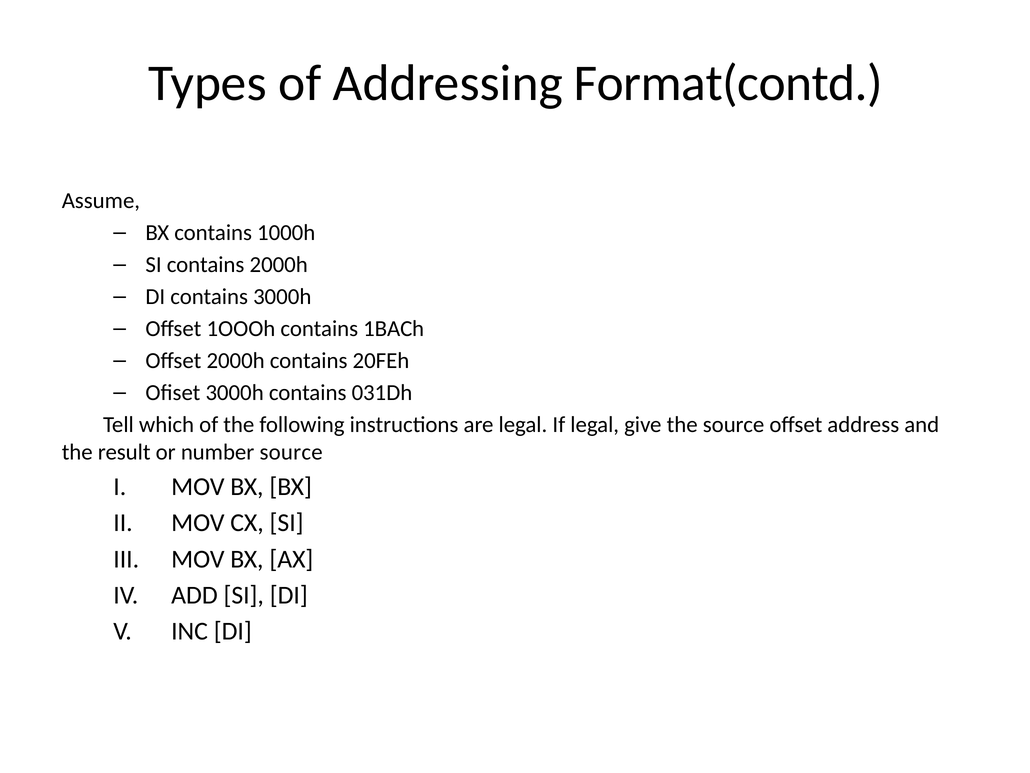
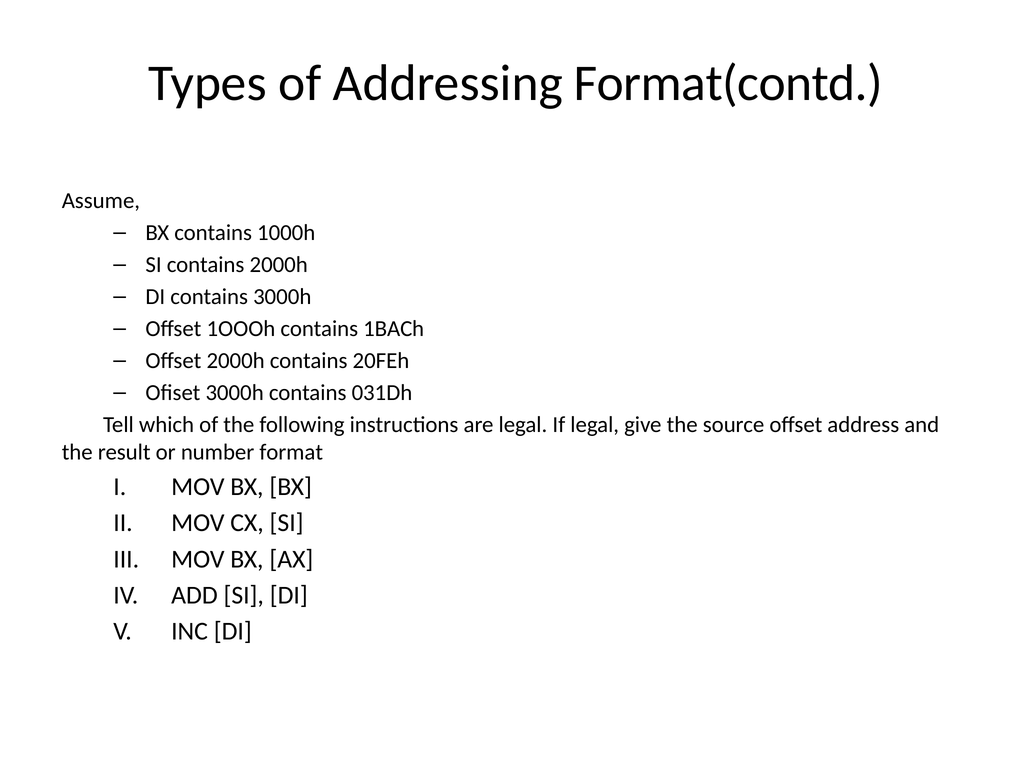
number source: source -> format
